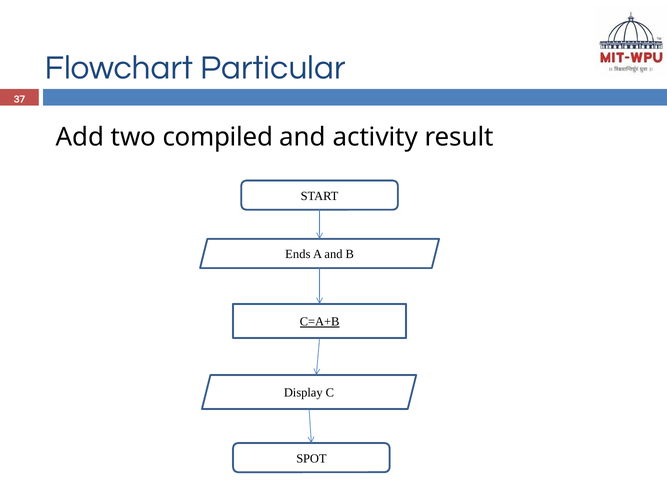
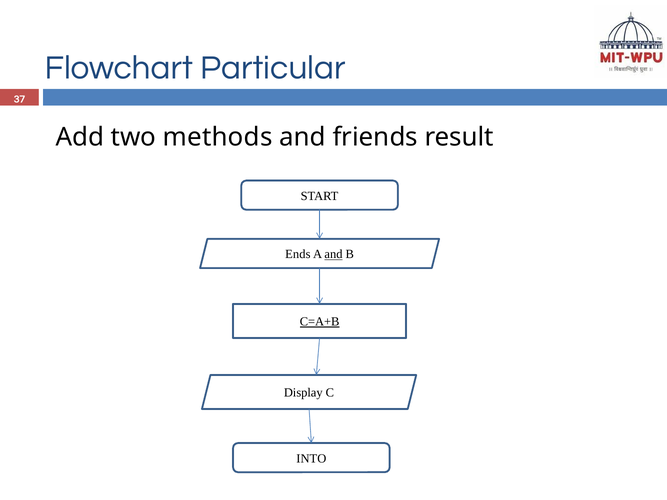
compiled: compiled -> methods
activity: activity -> friends
and at (333, 254) underline: none -> present
SPOT: SPOT -> INTO
